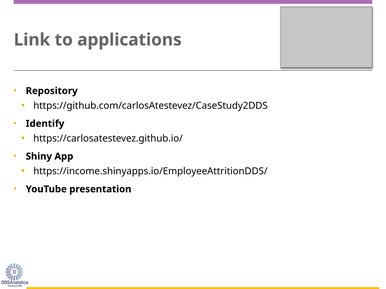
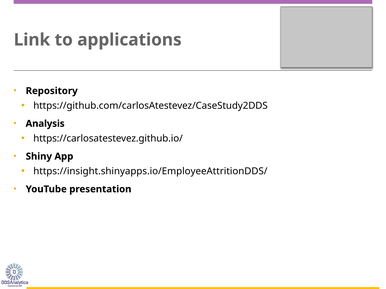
Identify: Identify -> Analysis
https://income.shinyapps.io/EmployeeAttritionDDS/: https://income.shinyapps.io/EmployeeAttritionDDS/ -> https://insight.shinyapps.io/EmployeeAttritionDDS/
